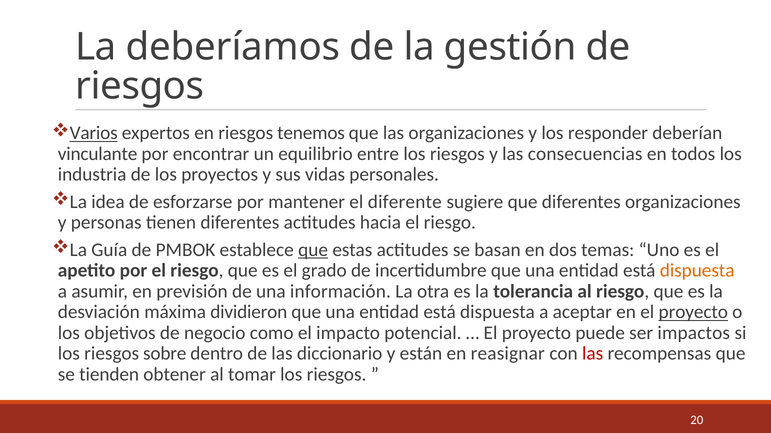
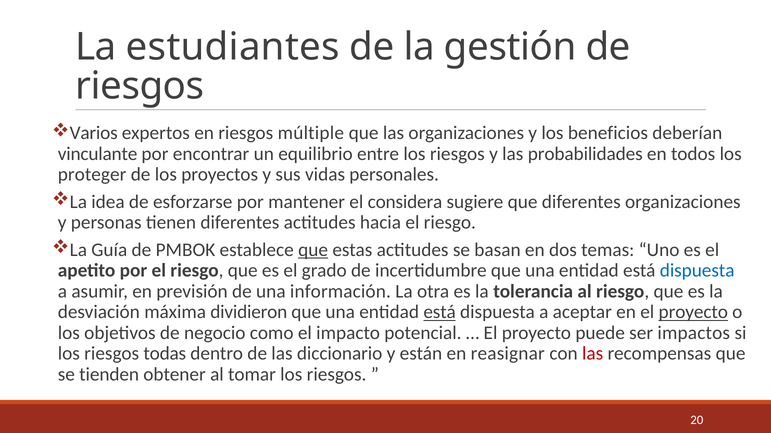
deberíamos: deberíamos -> estudiantes
Varios underline: present -> none
tenemos: tenemos -> múltiple
responder: responder -> beneficios
consecuencias: consecuencias -> probabilidades
industria: industria -> proteger
diferente: diferente -> considera
dispuesta at (697, 271) colour: orange -> blue
está at (440, 313) underline: none -> present
sobre: sobre -> todas
